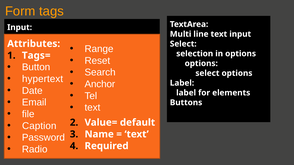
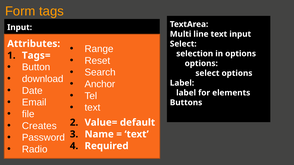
hypertext: hypertext -> download
Caption: Caption -> Creates
